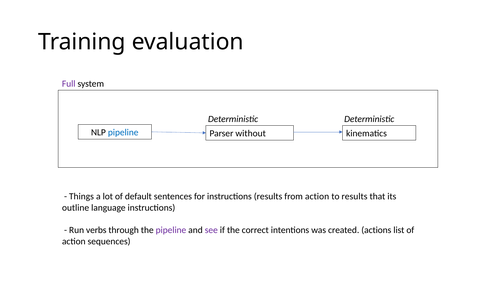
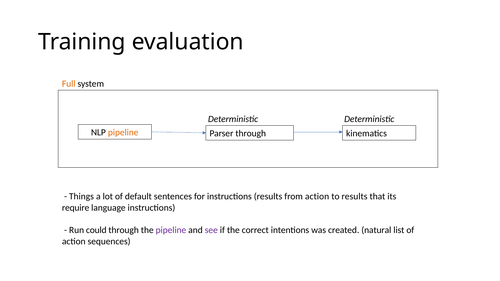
Full colour: purple -> orange
pipeline at (123, 133) colour: blue -> orange
Parser without: without -> through
outline: outline -> require
verbs: verbs -> could
actions: actions -> natural
